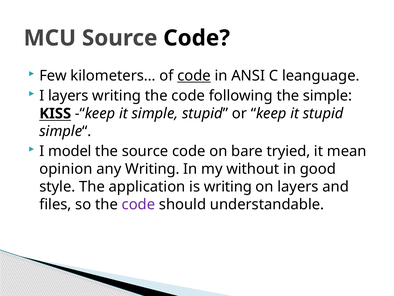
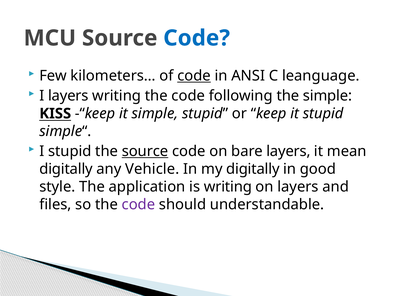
Code at (197, 38) colour: black -> blue
I model: model -> stupid
source at (145, 151) underline: none -> present
bare tryied: tryied -> layers
opinion at (66, 169): opinion -> digitally
any Writing: Writing -> Vehicle
my without: without -> digitally
